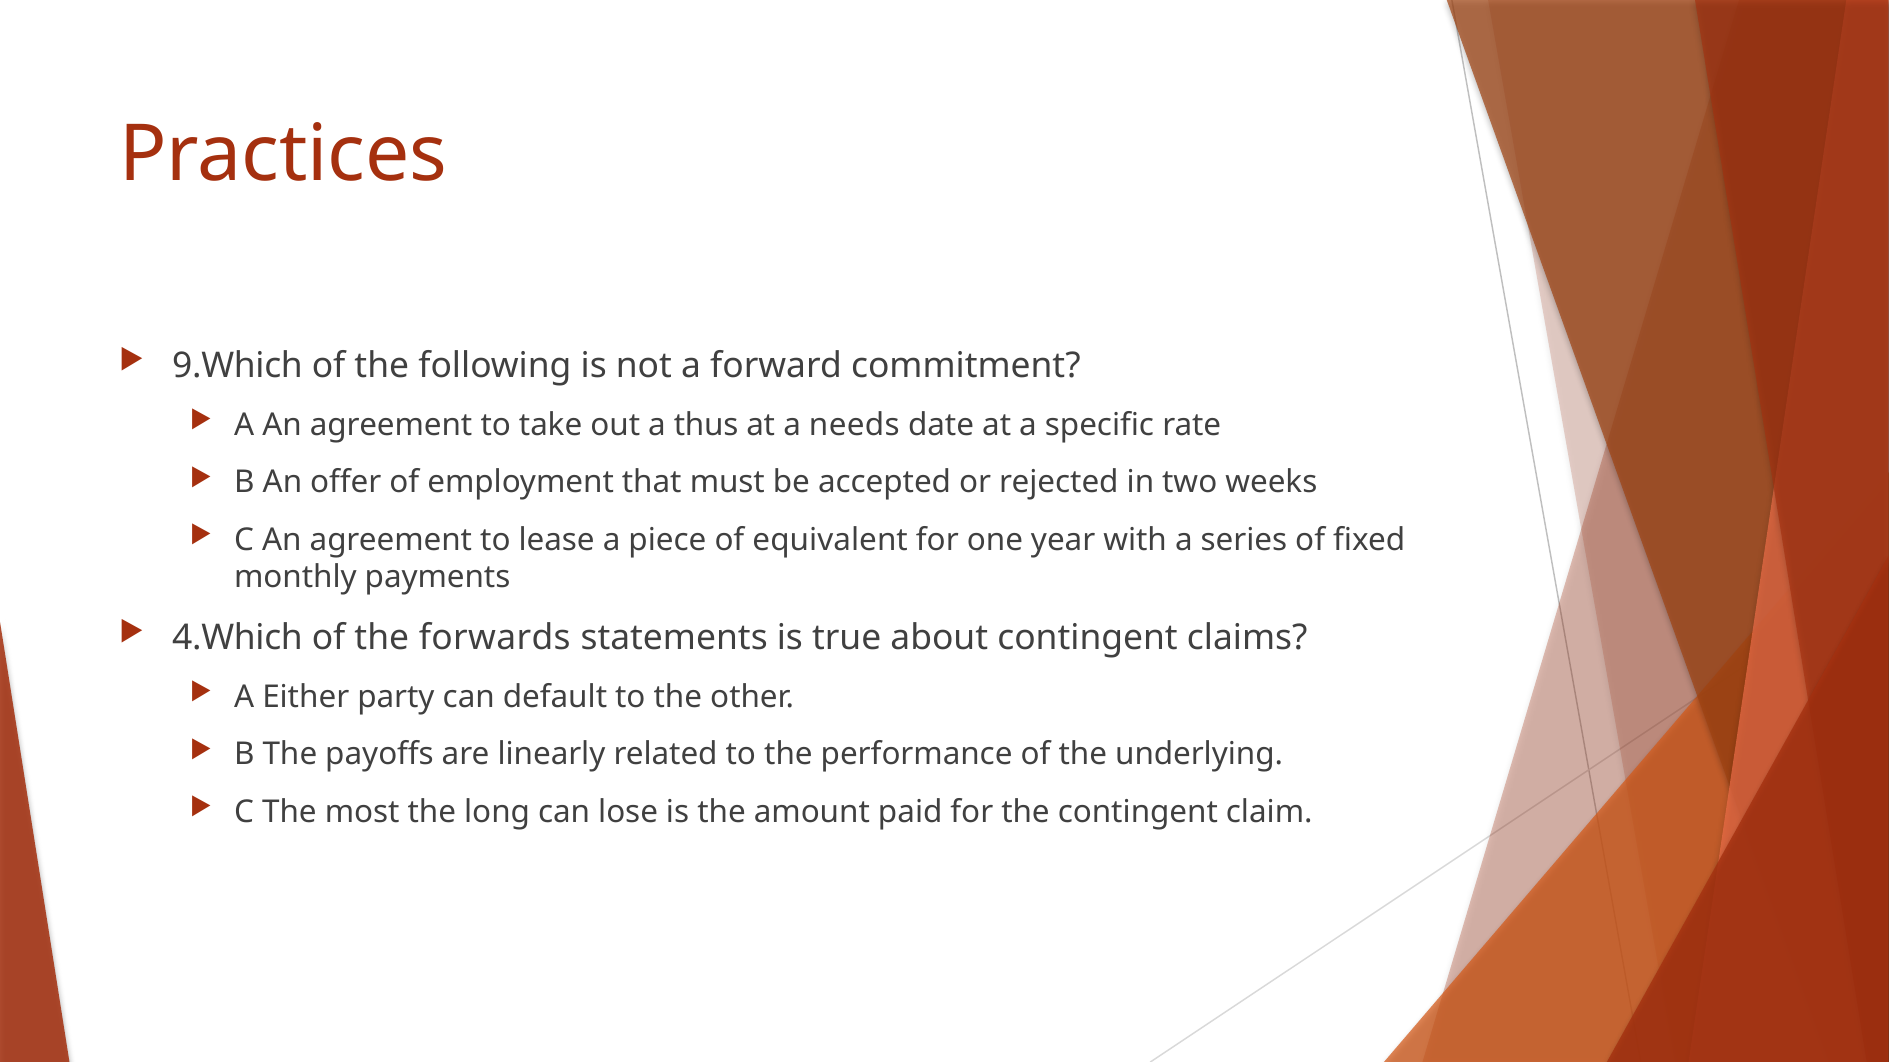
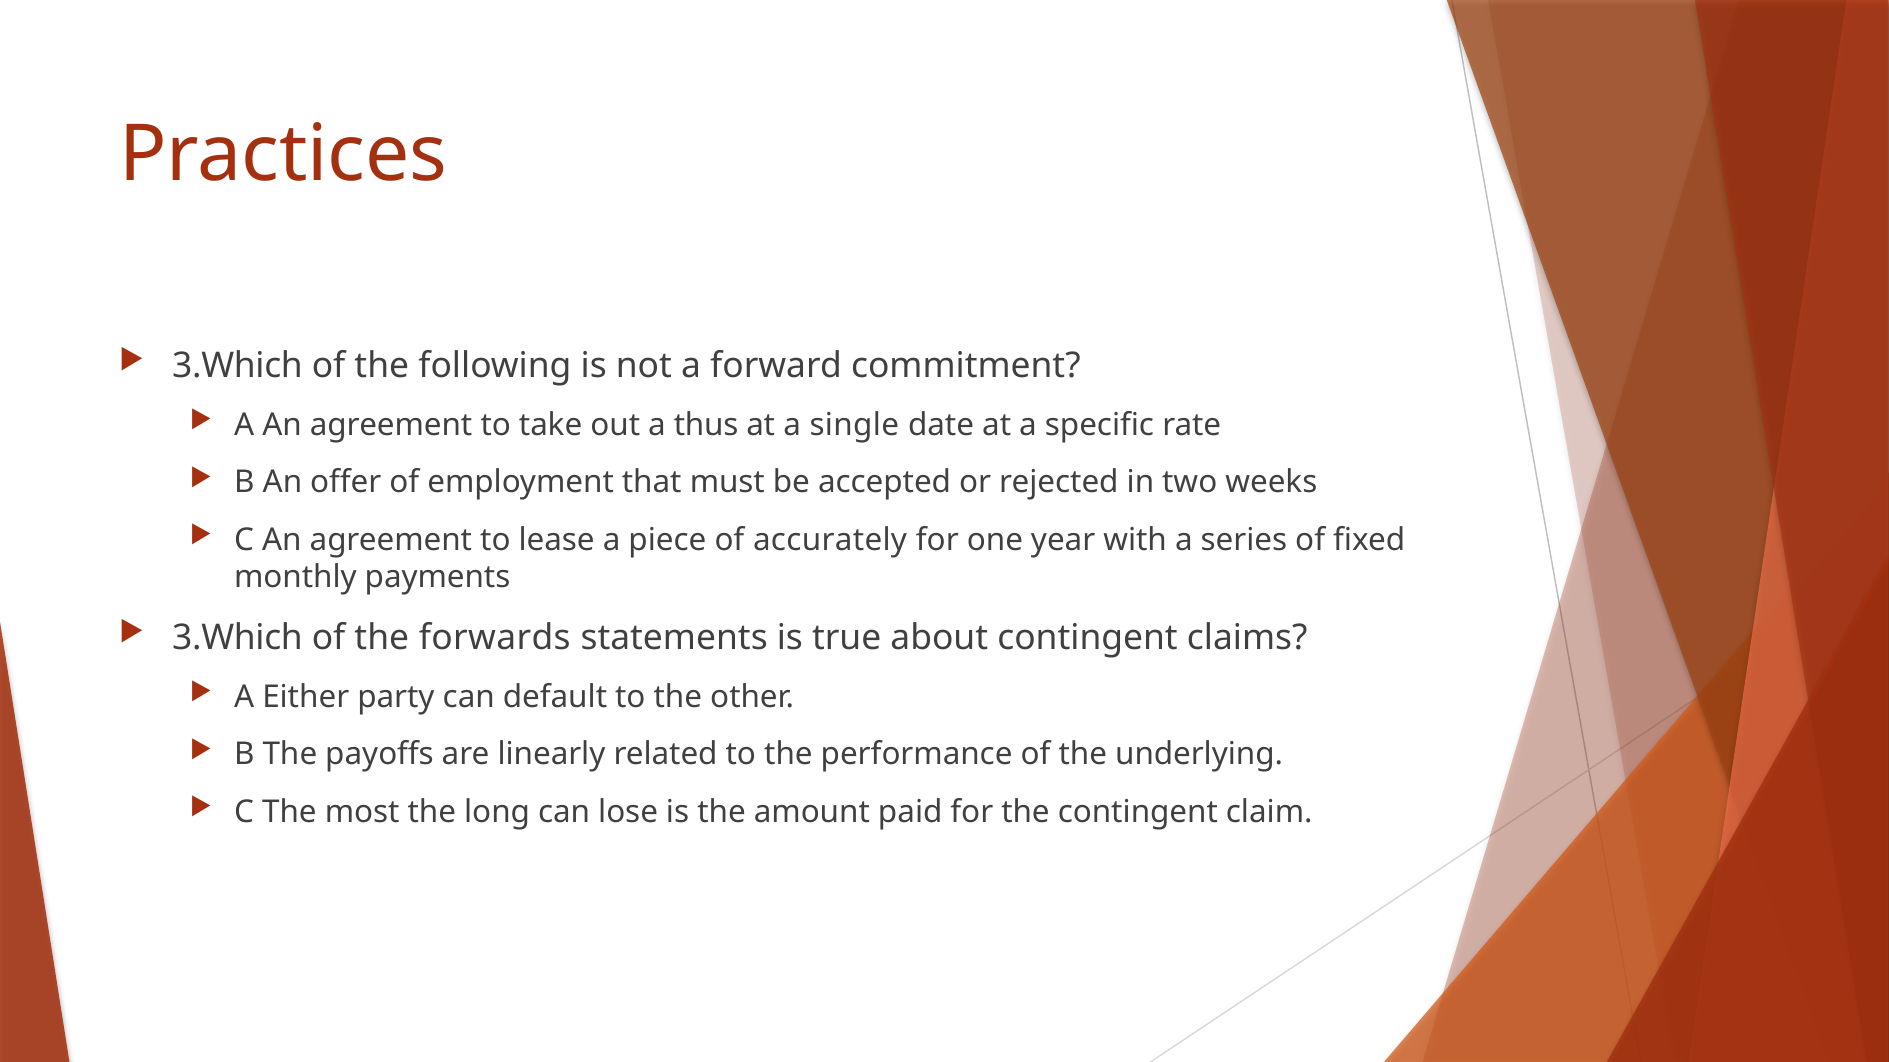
9.Which at (238, 366): 9.Which -> 3.Which
needs: needs -> single
equivalent: equivalent -> accurately
4.Which at (238, 638): 4.Which -> 3.Which
